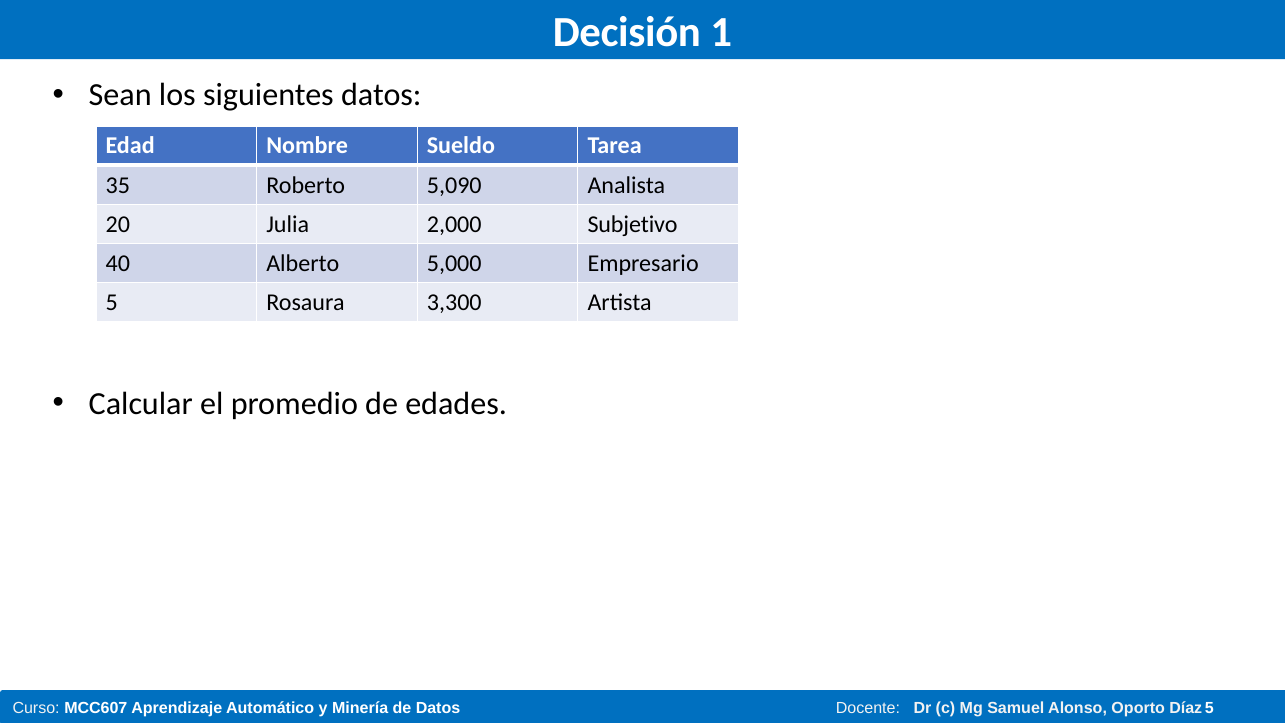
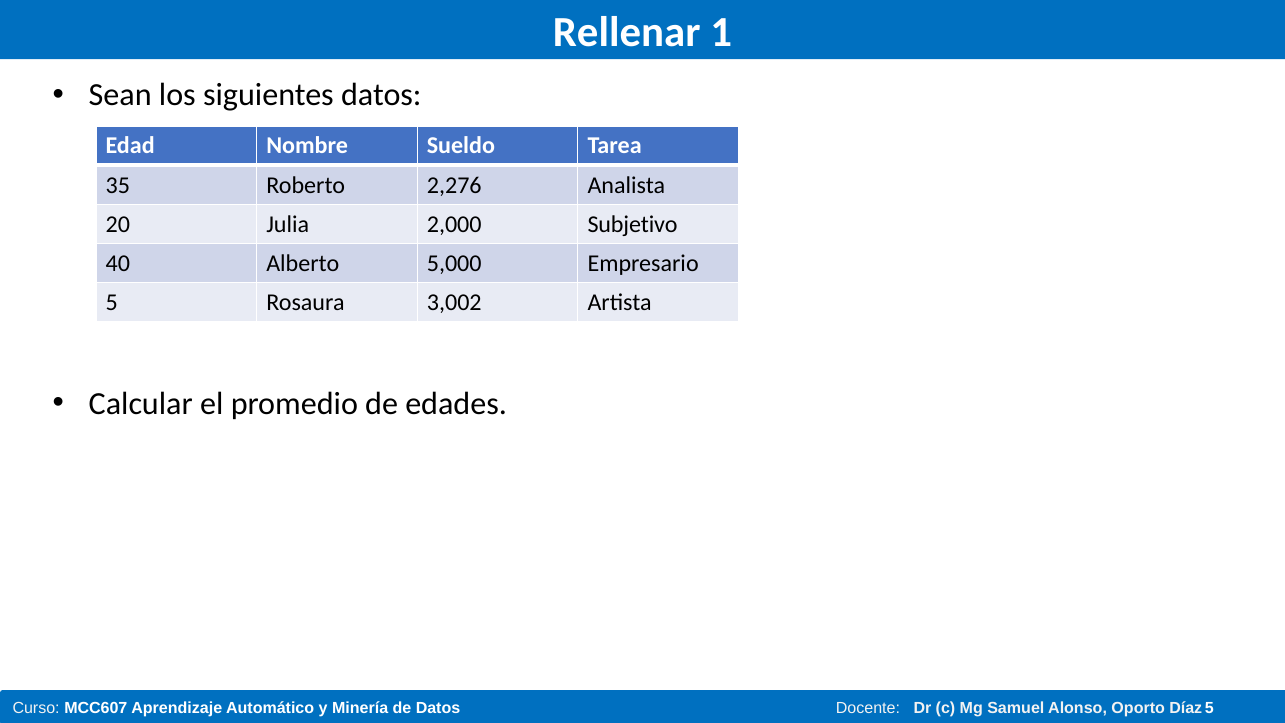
Decisión: Decisión -> Rellenar
5,090: 5,090 -> 2,276
3,300: 3,300 -> 3,002
